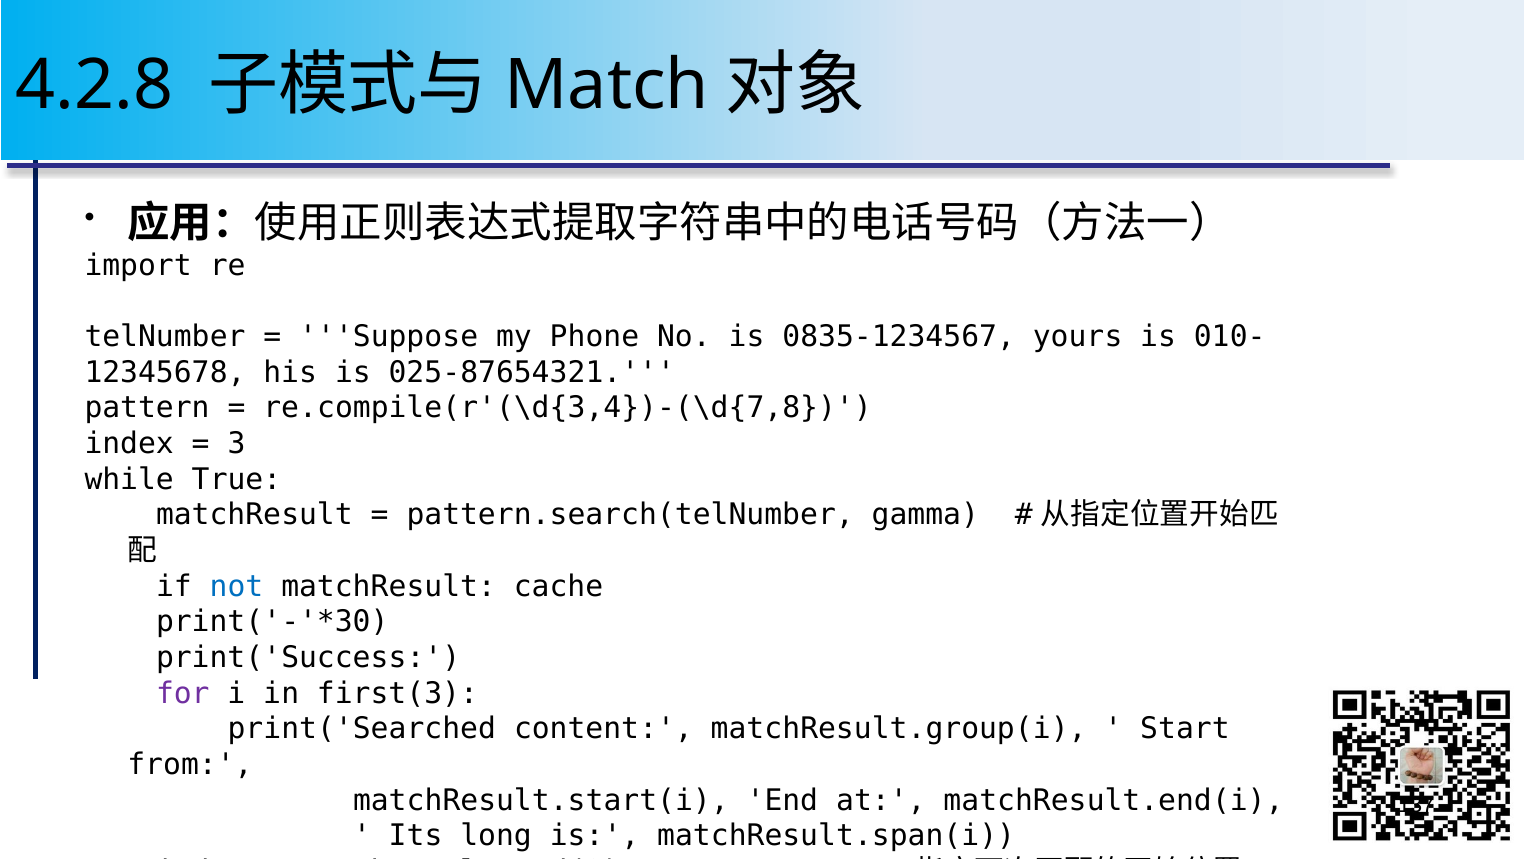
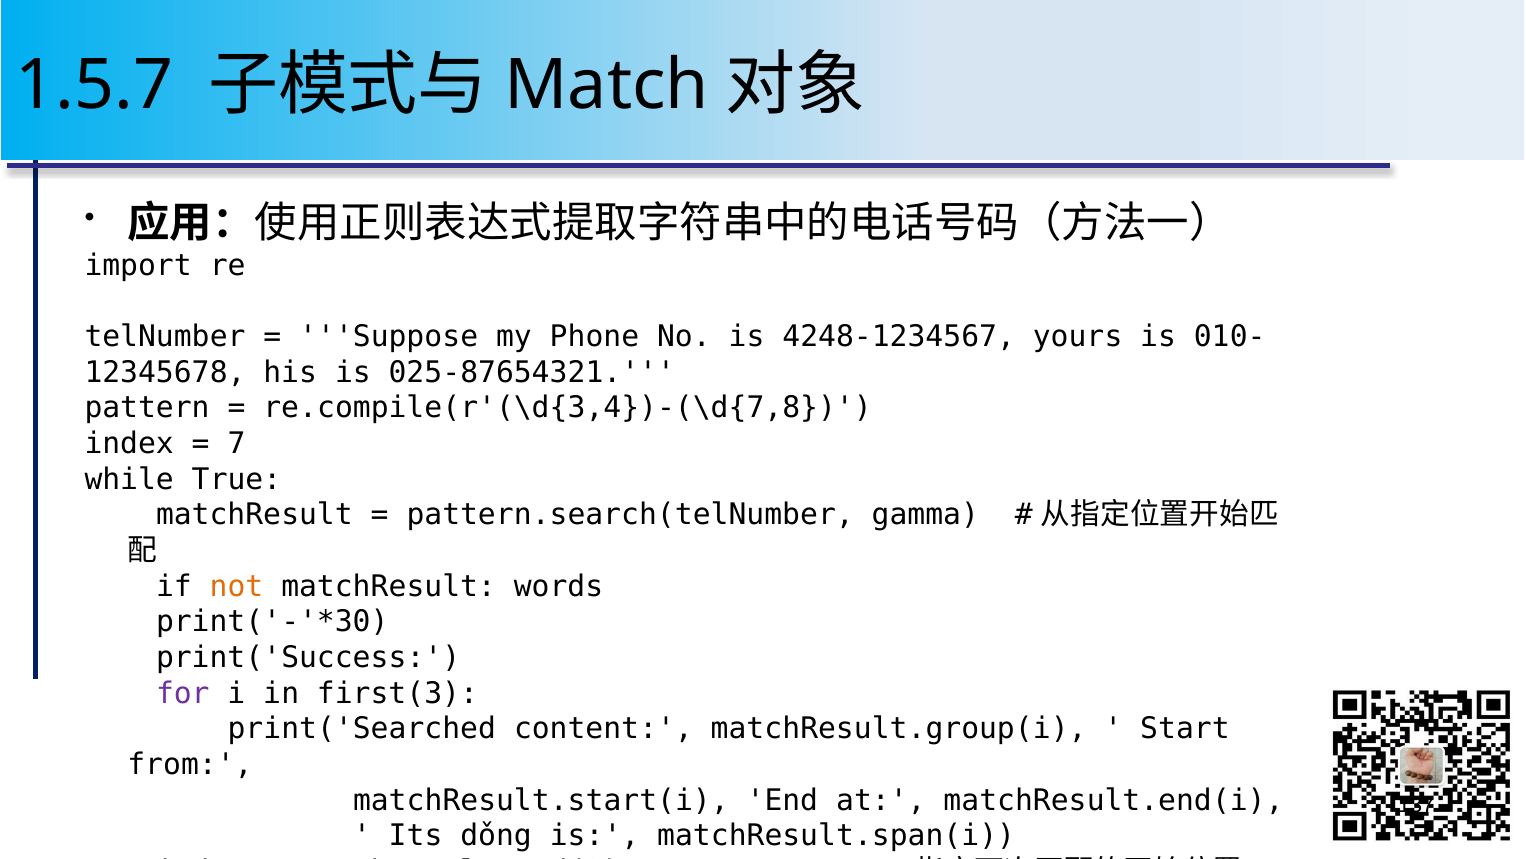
4.2.8: 4.2.8 -> 1.5.7
0835-1234567: 0835-1234567 -> 4248-1234567
3: 3 -> 7
not colour: blue -> orange
cache: cache -> words
long: long -> dǒng
